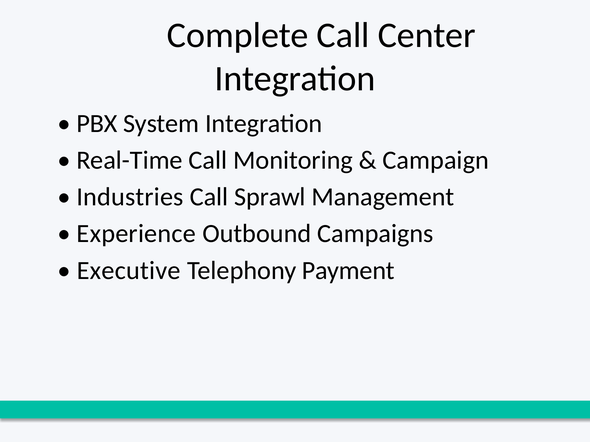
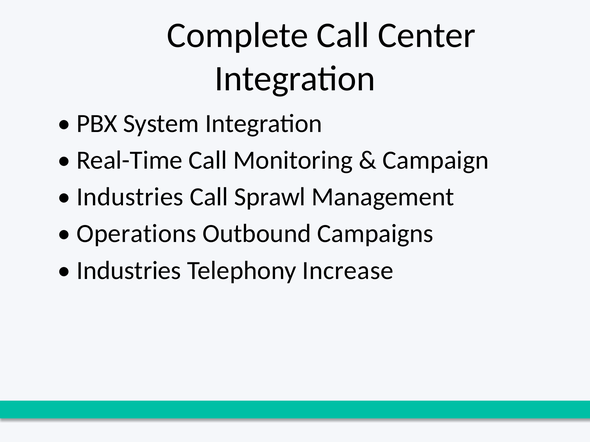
Experience: Experience -> Operations
Executive at (129, 271): Executive -> Industries
Payment: Payment -> Increase
